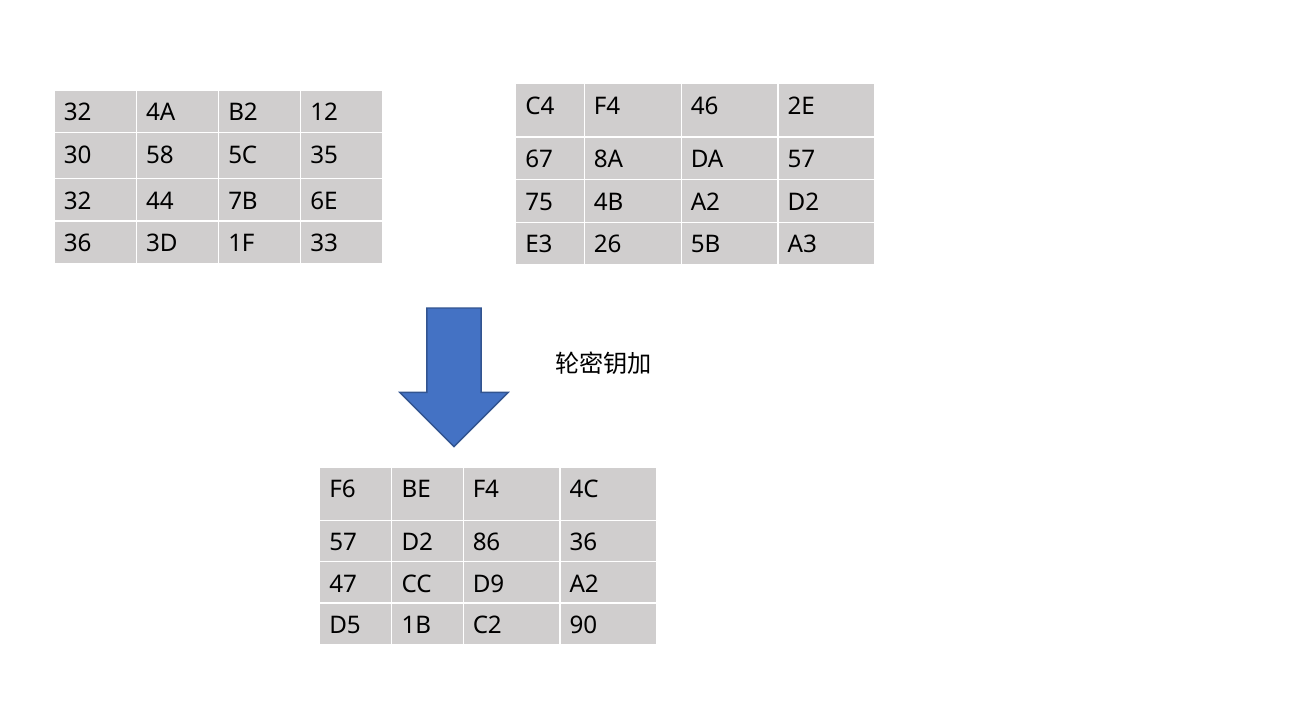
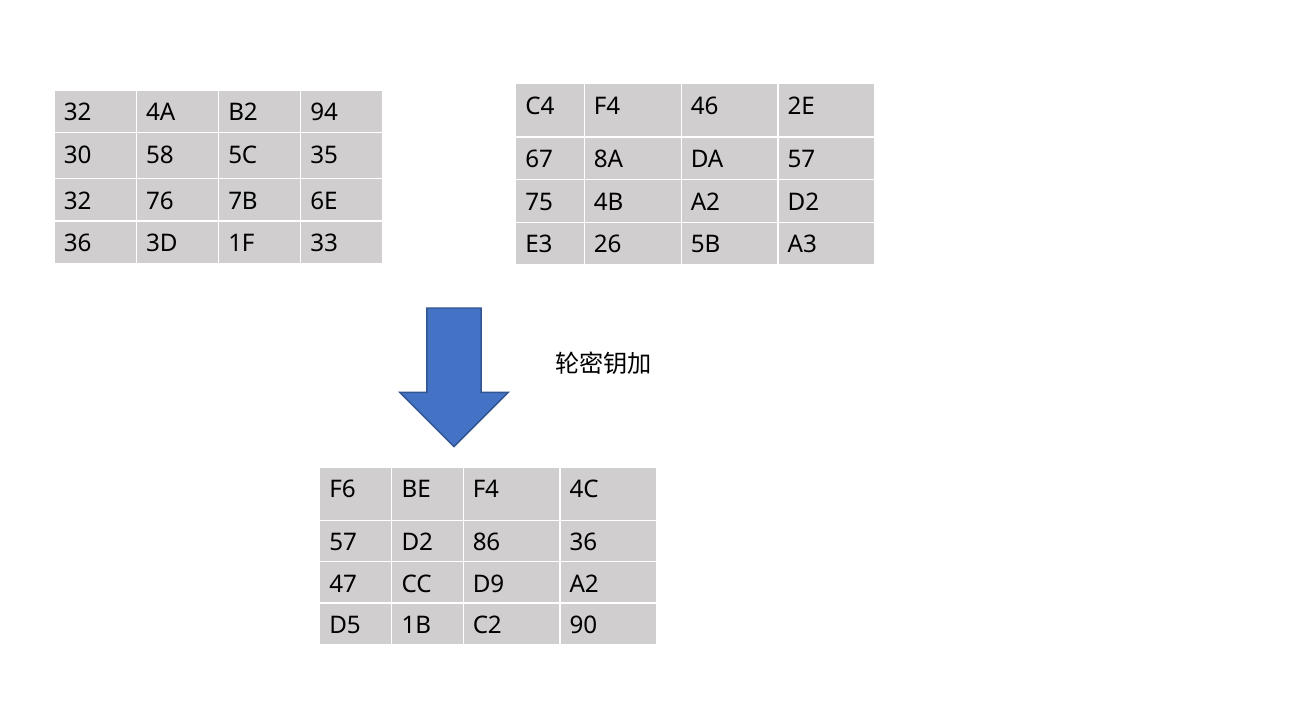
12: 12 -> 94
44: 44 -> 76
